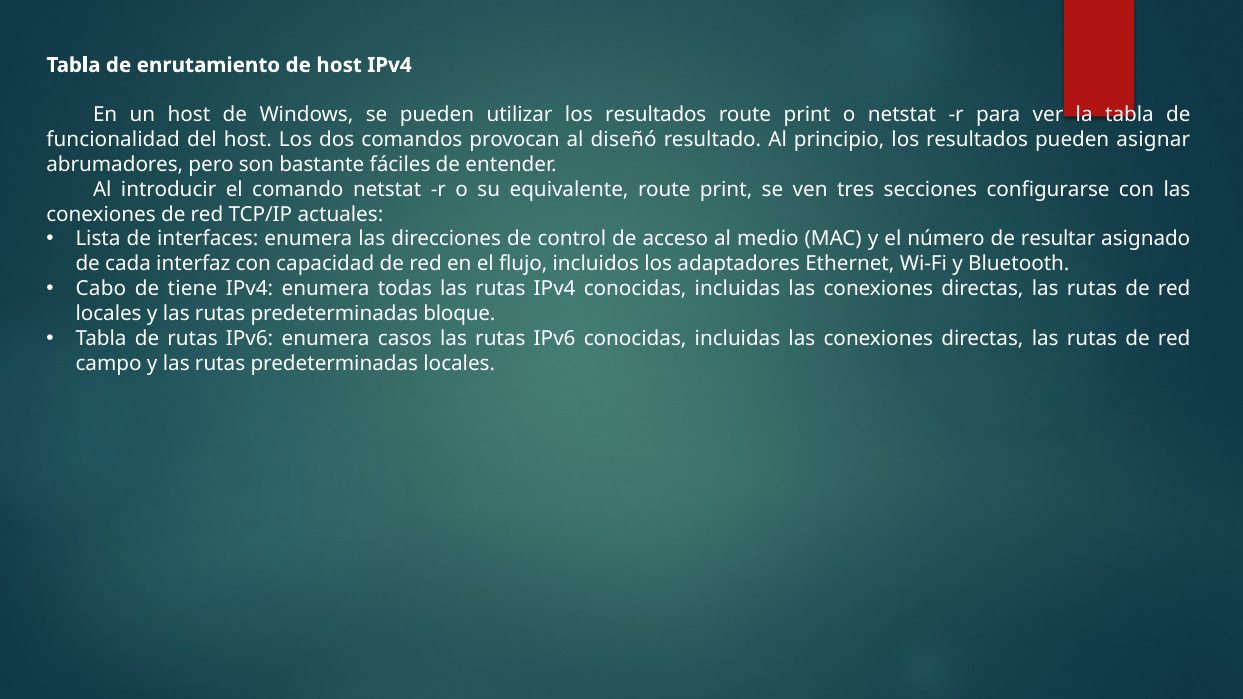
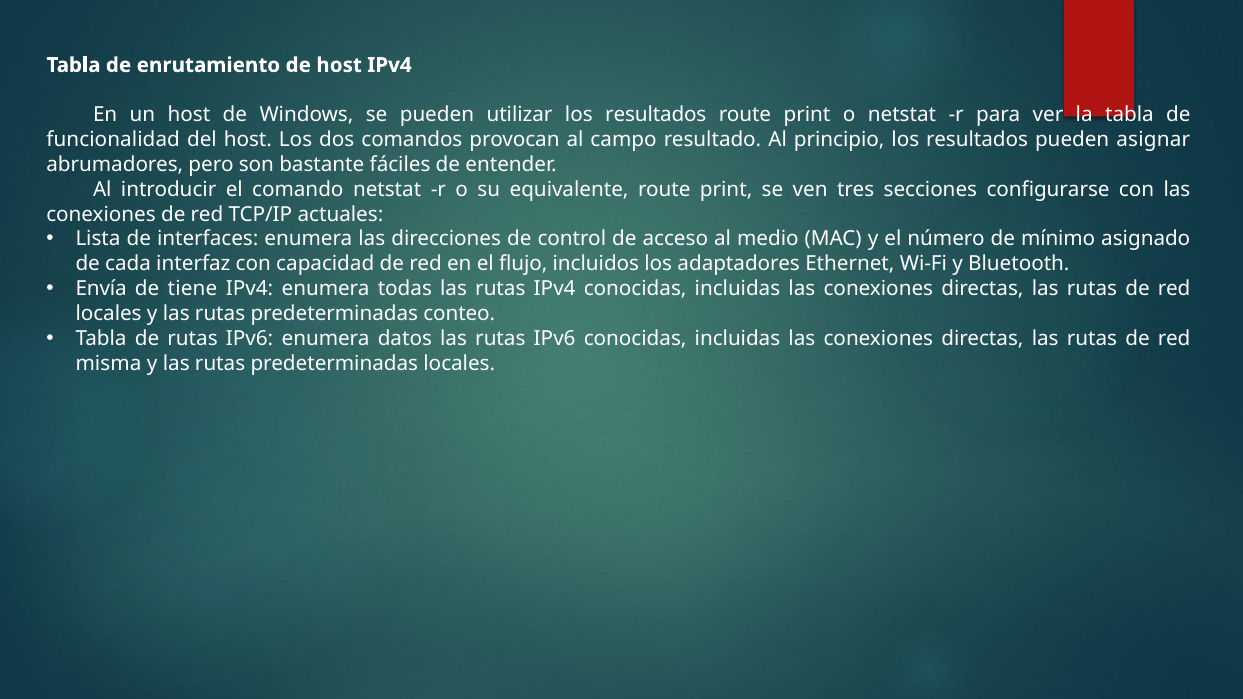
diseñó: diseñó -> campo
resultar: resultar -> mínimo
Cabo: Cabo -> Envía
bloque: bloque -> conteo
casos: casos -> datos
campo: campo -> misma
